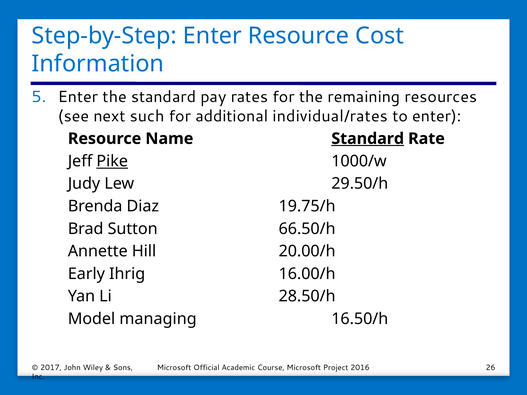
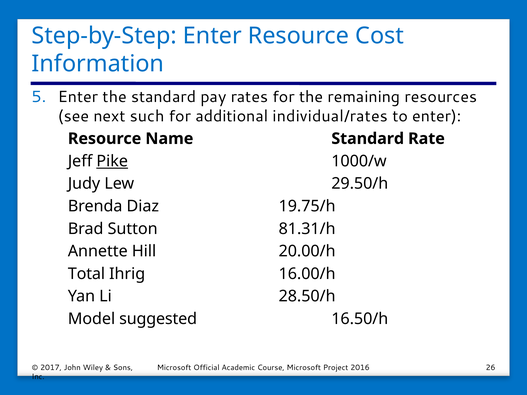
Standard at (368, 139) underline: present -> none
66.50/h: 66.50/h -> 81.31/h
Early: Early -> Total
managing: managing -> suggested
